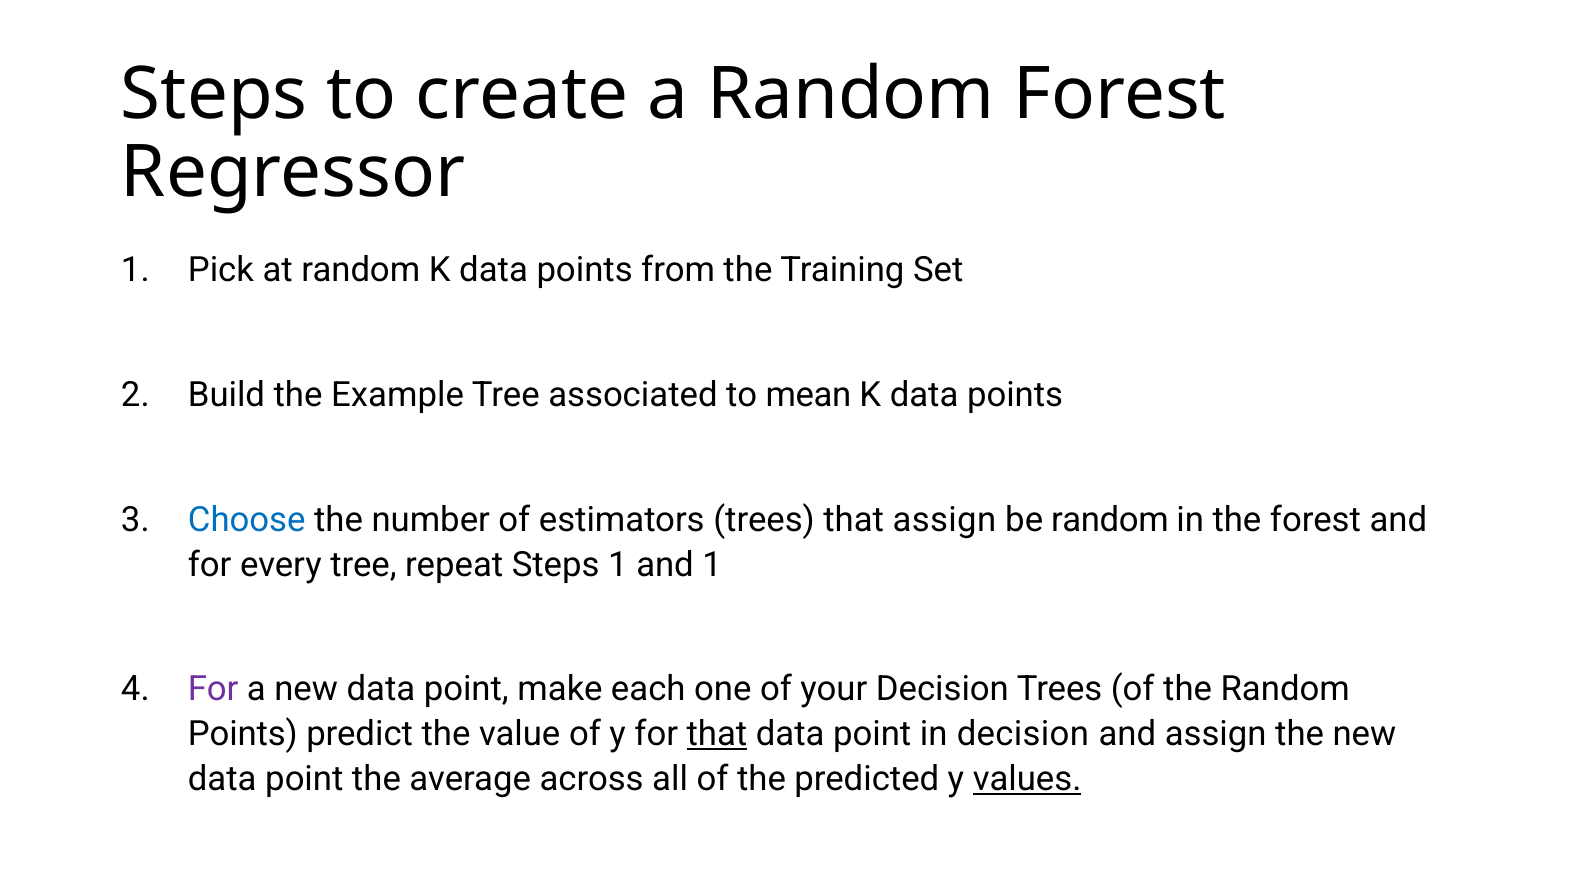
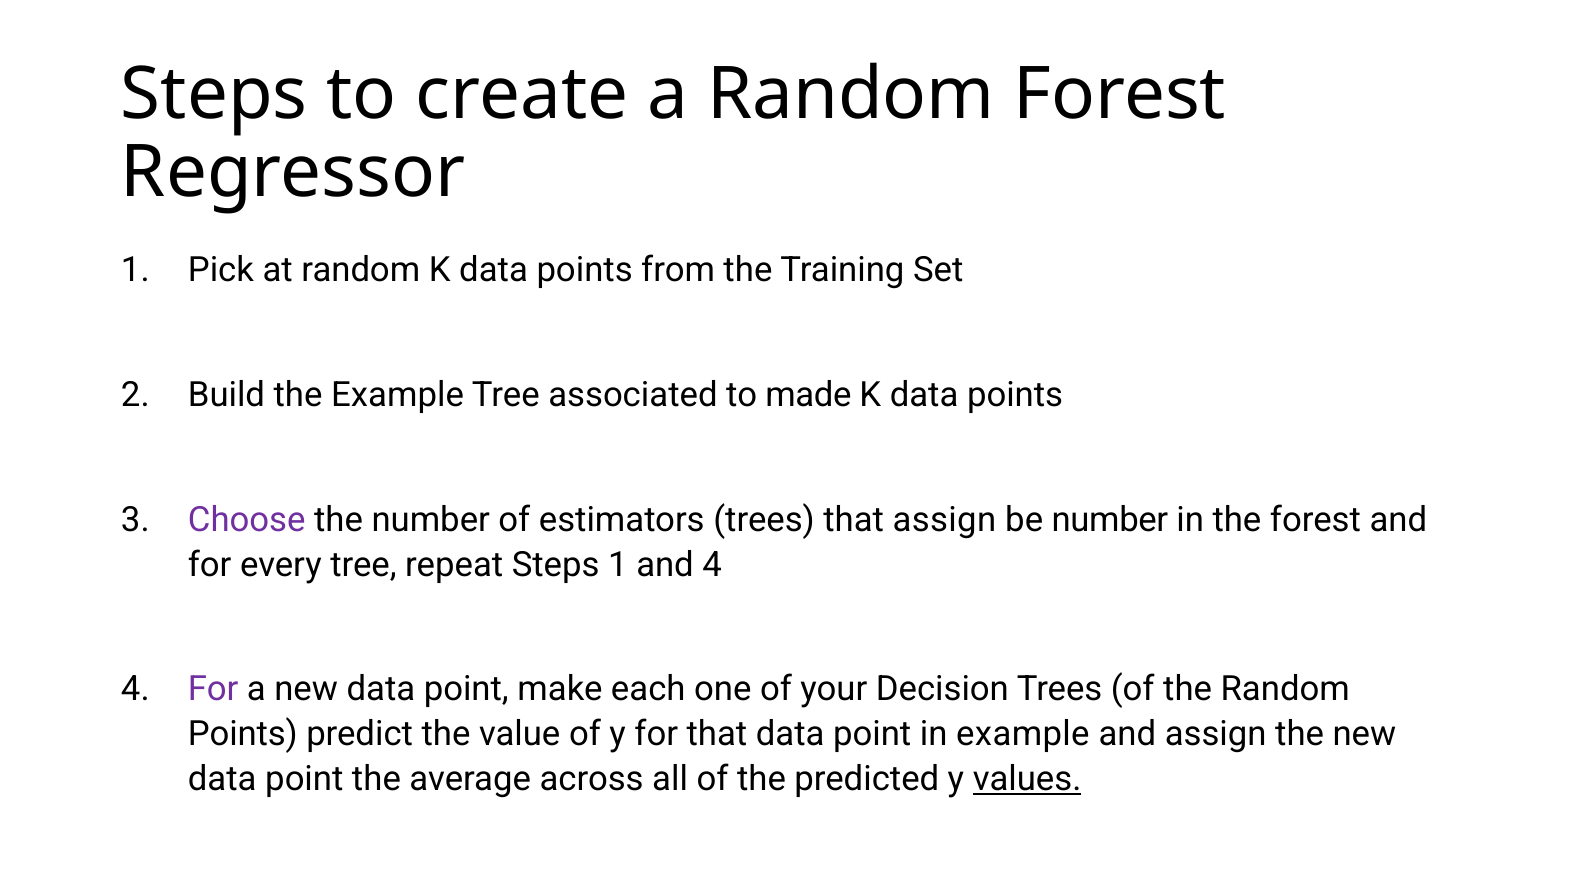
mean: mean -> made
Choose colour: blue -> purple
be random: random -> number
and 1: 1 -> 4
that at (717, 734) underline: present -> none
in decision: decision -> example
